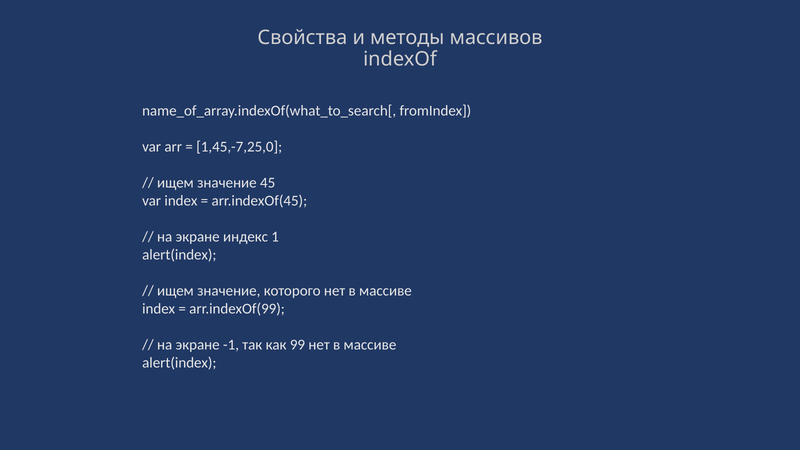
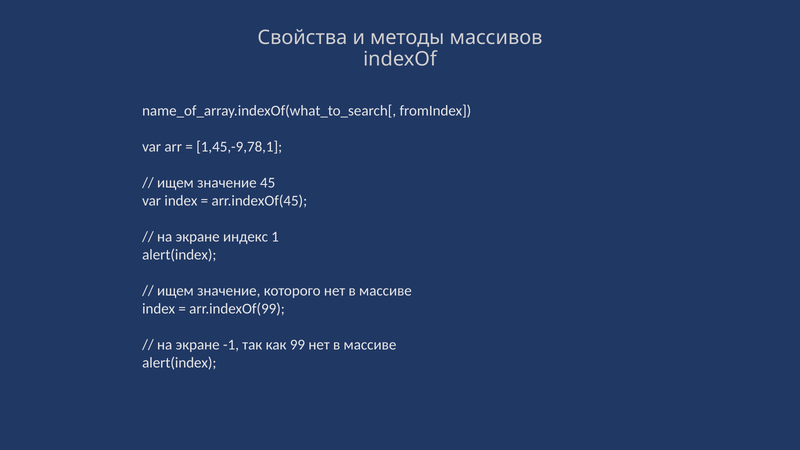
1,45,-7,25,0: 1,45,-7,25,0 -> 1,45,-9,78,1
